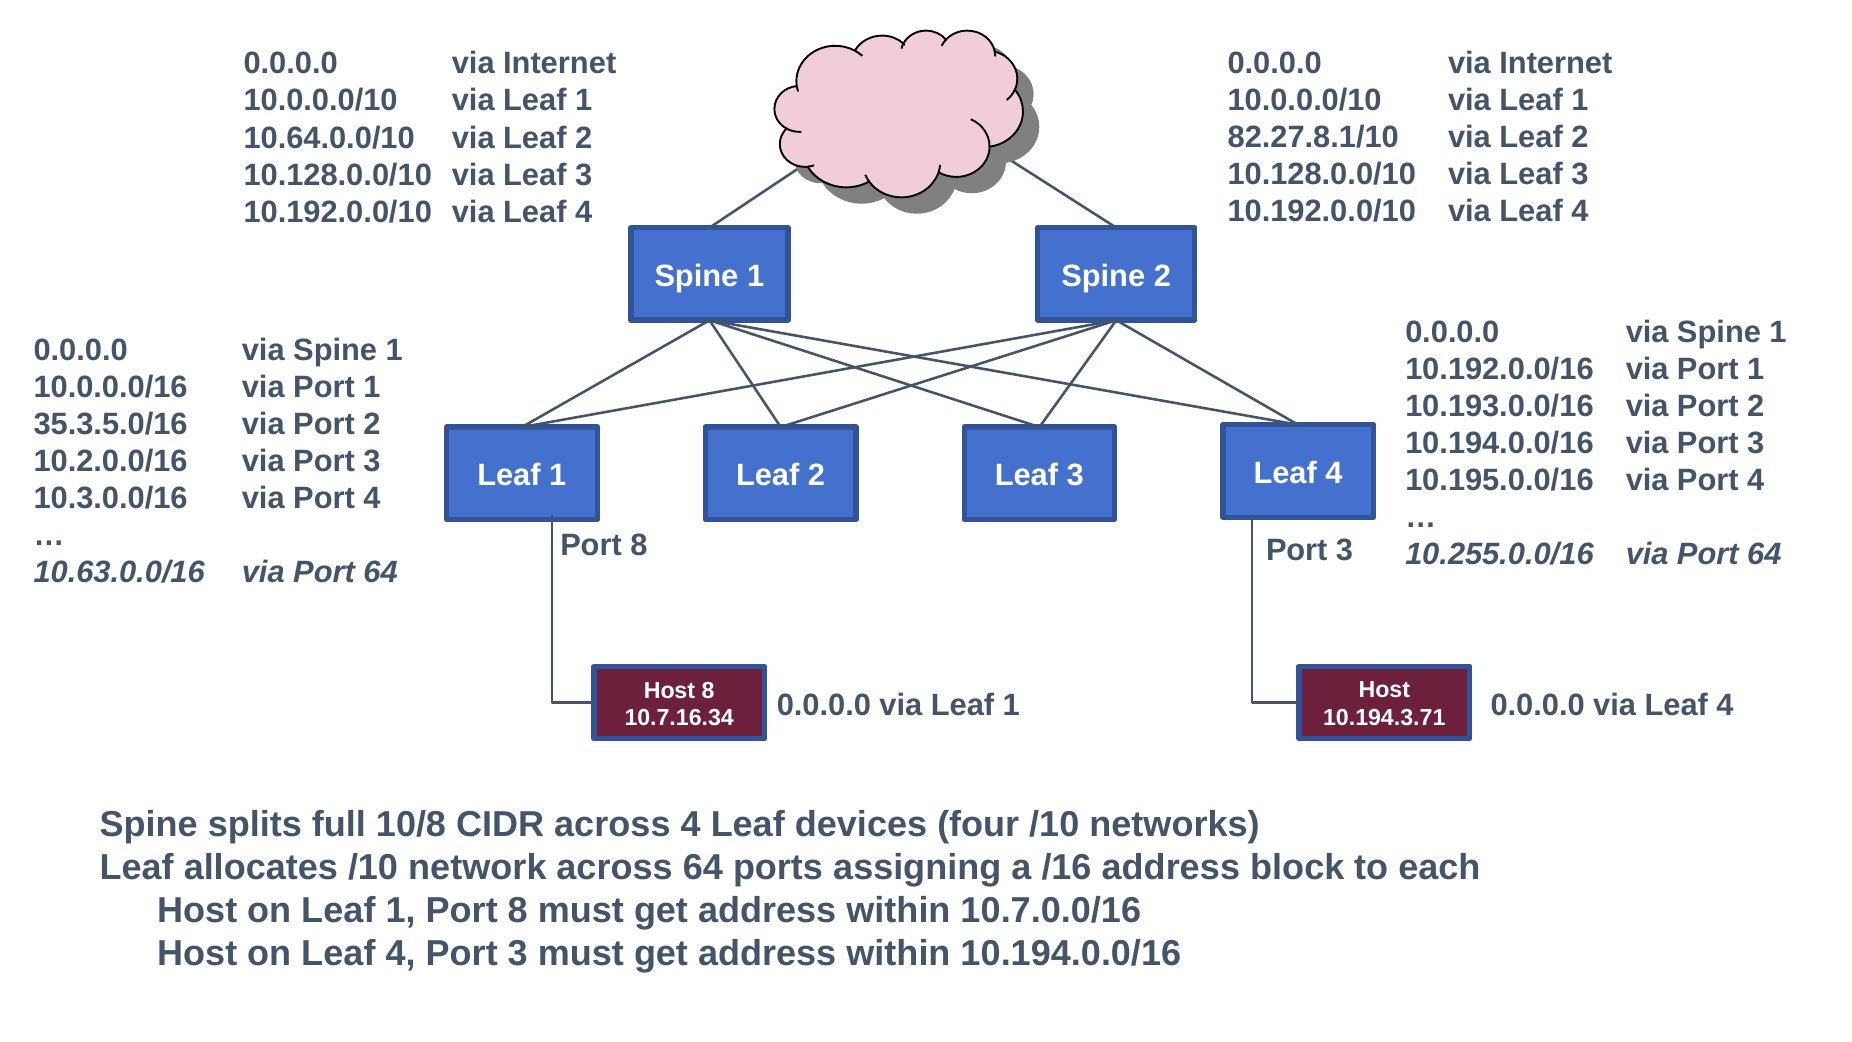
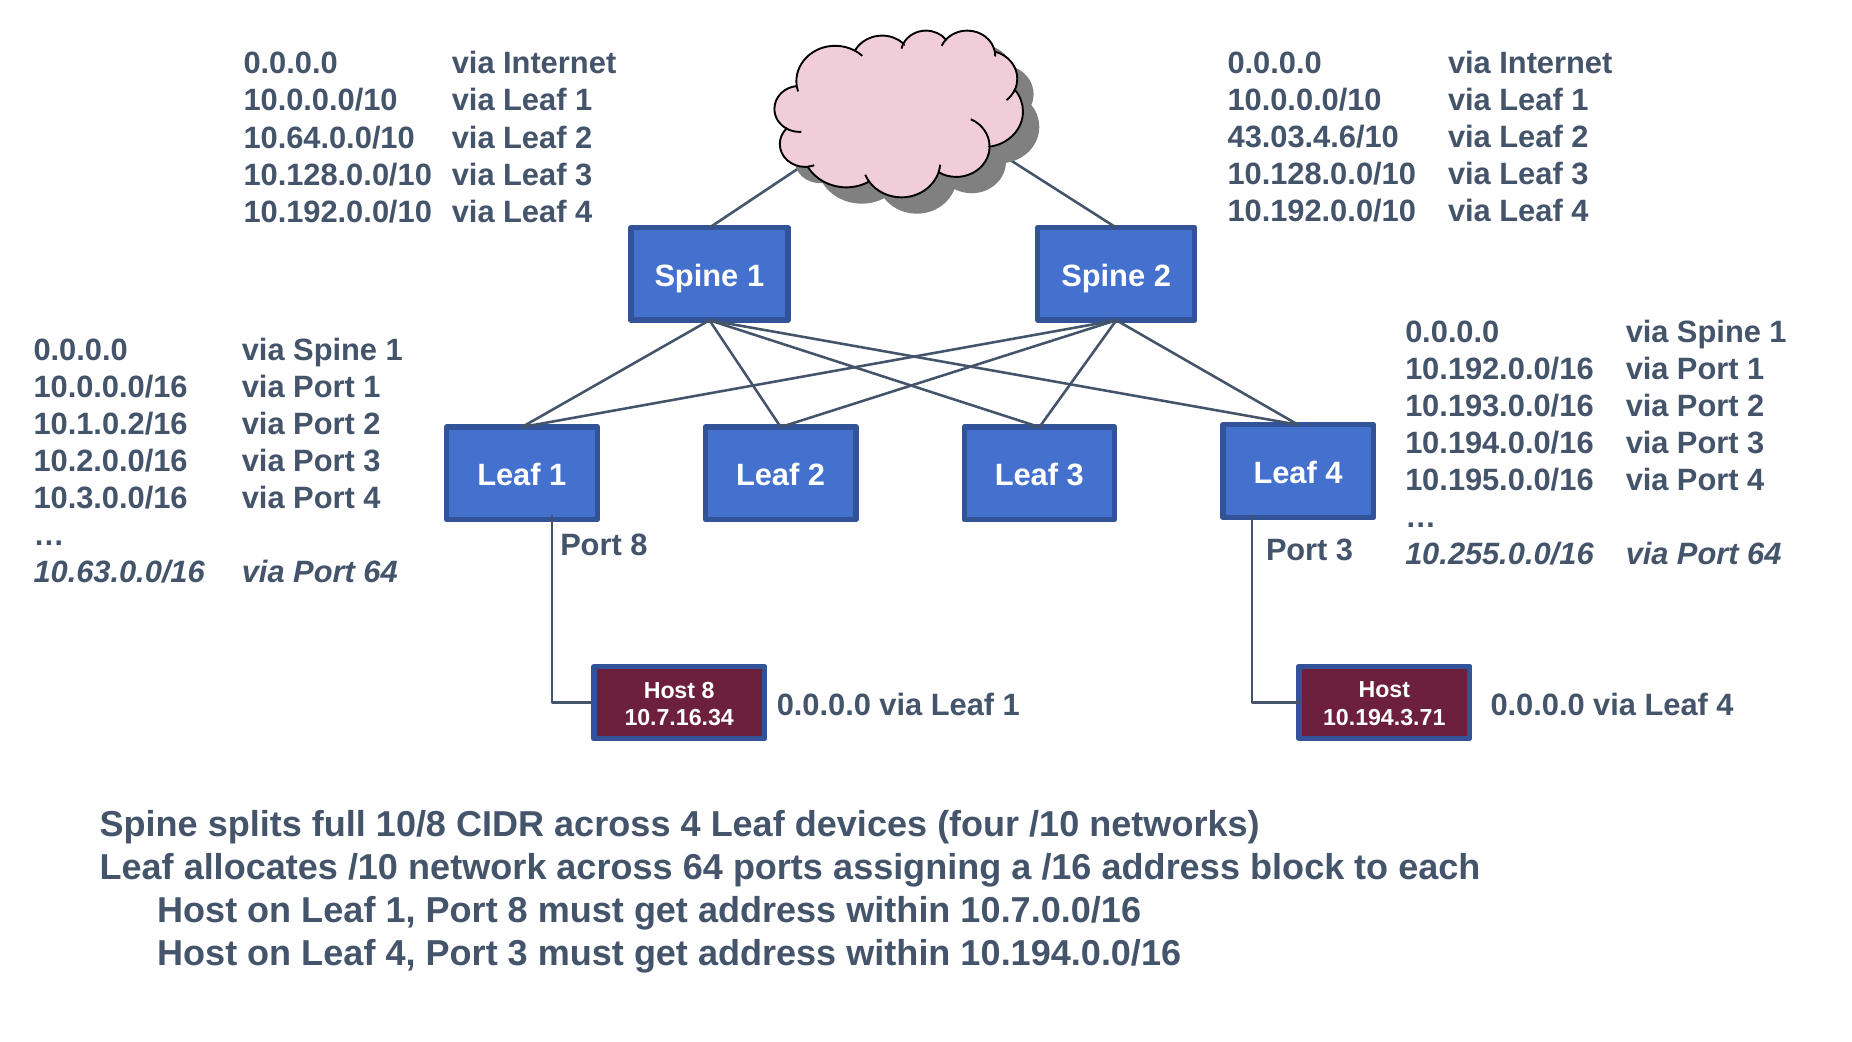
82.27.8.1/10: 82.27.8.1/10 -> 43.03.4.6/10
35.3.5.0/16: 35.3.5.0/16 -> 10.1.0.2/16
